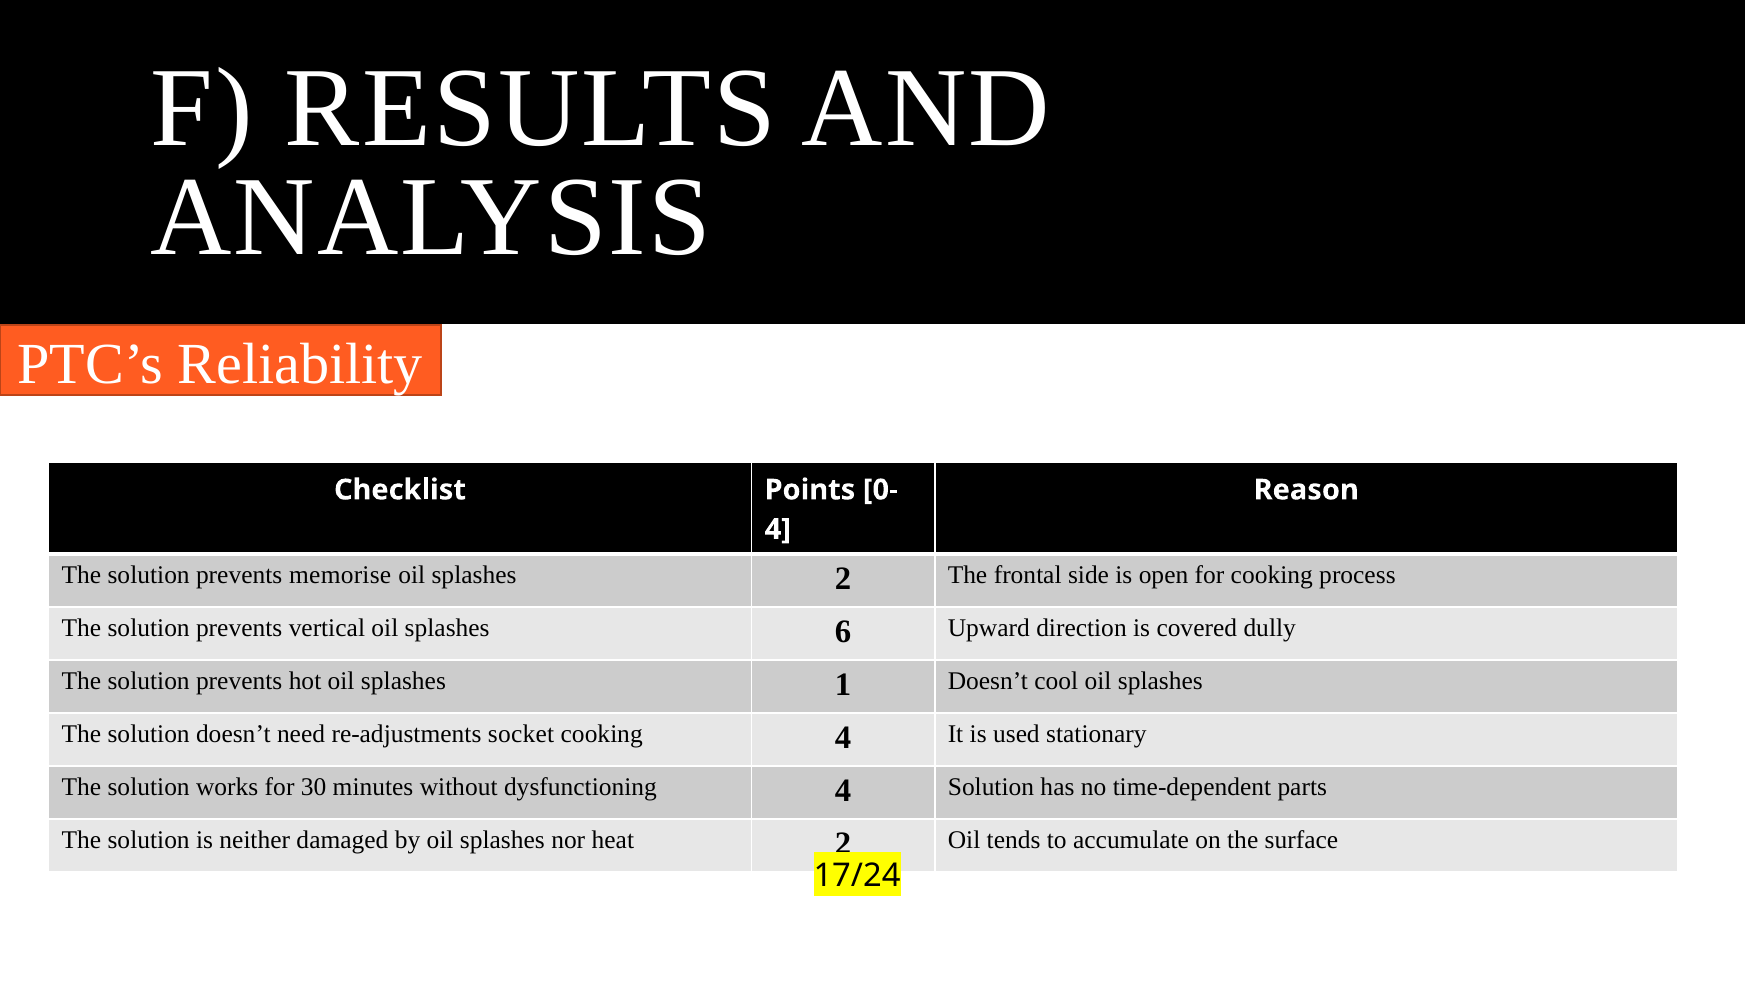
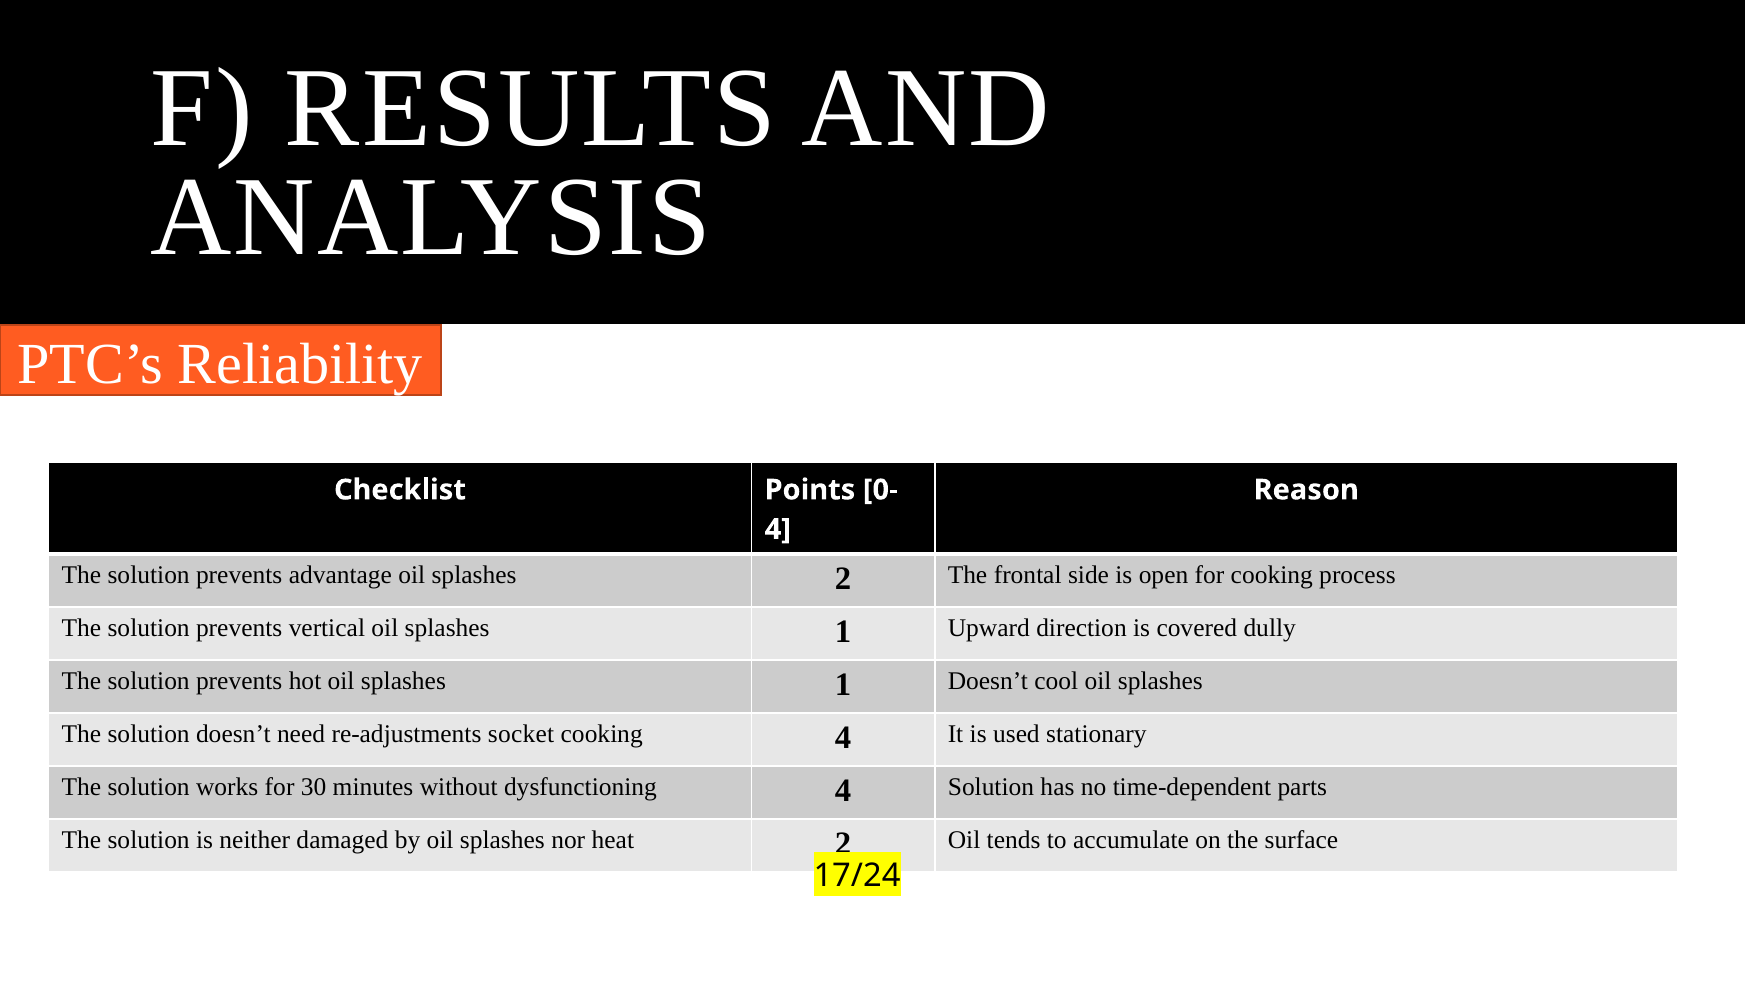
memorise: memorise -> advantage
vertical oil splashes 6: 6 -> 1
